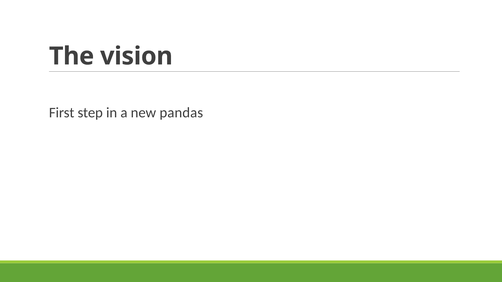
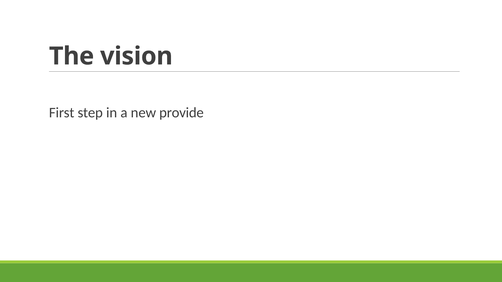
pandas: pandas -> provide
